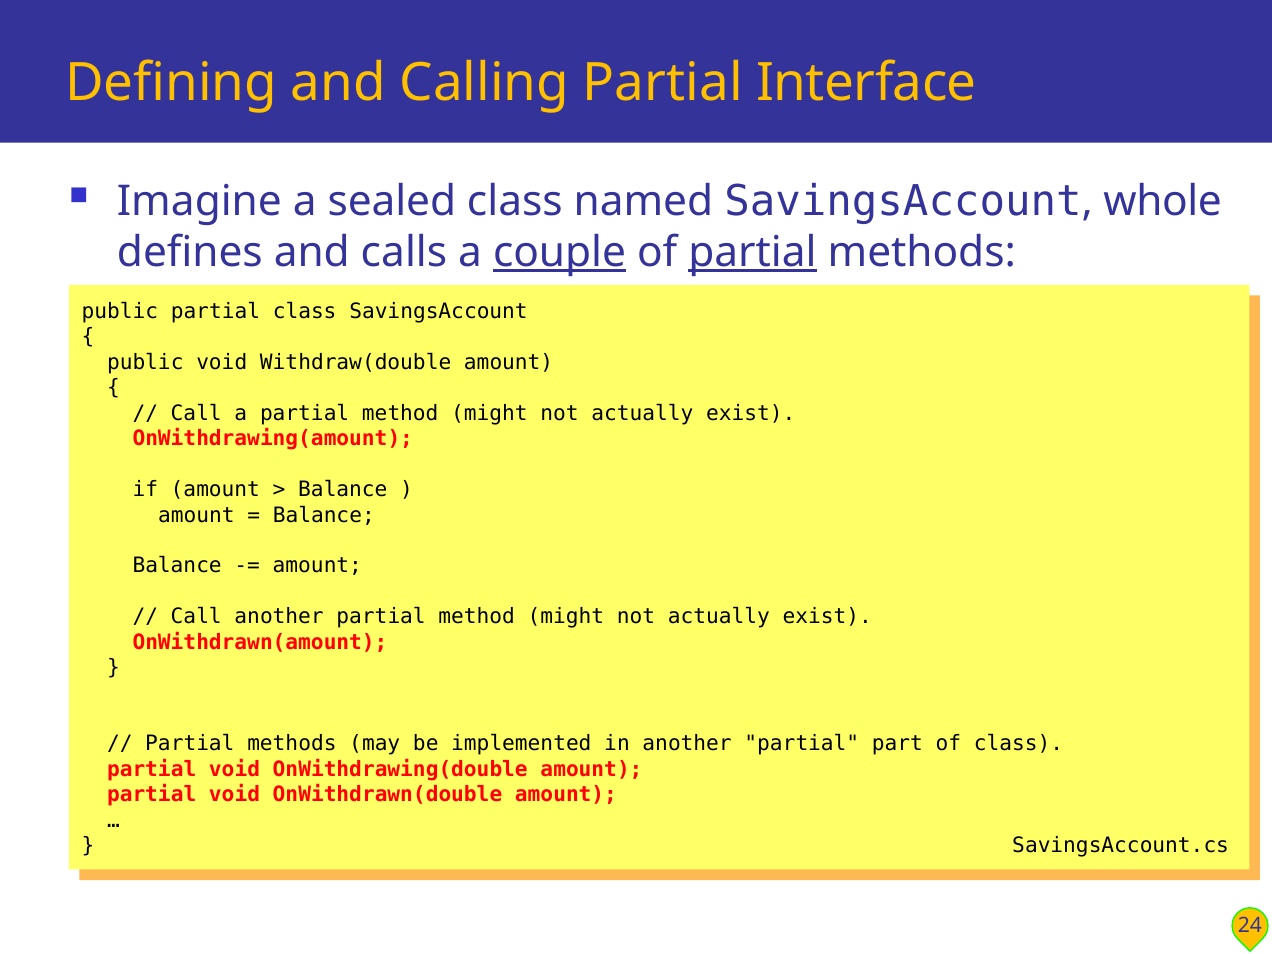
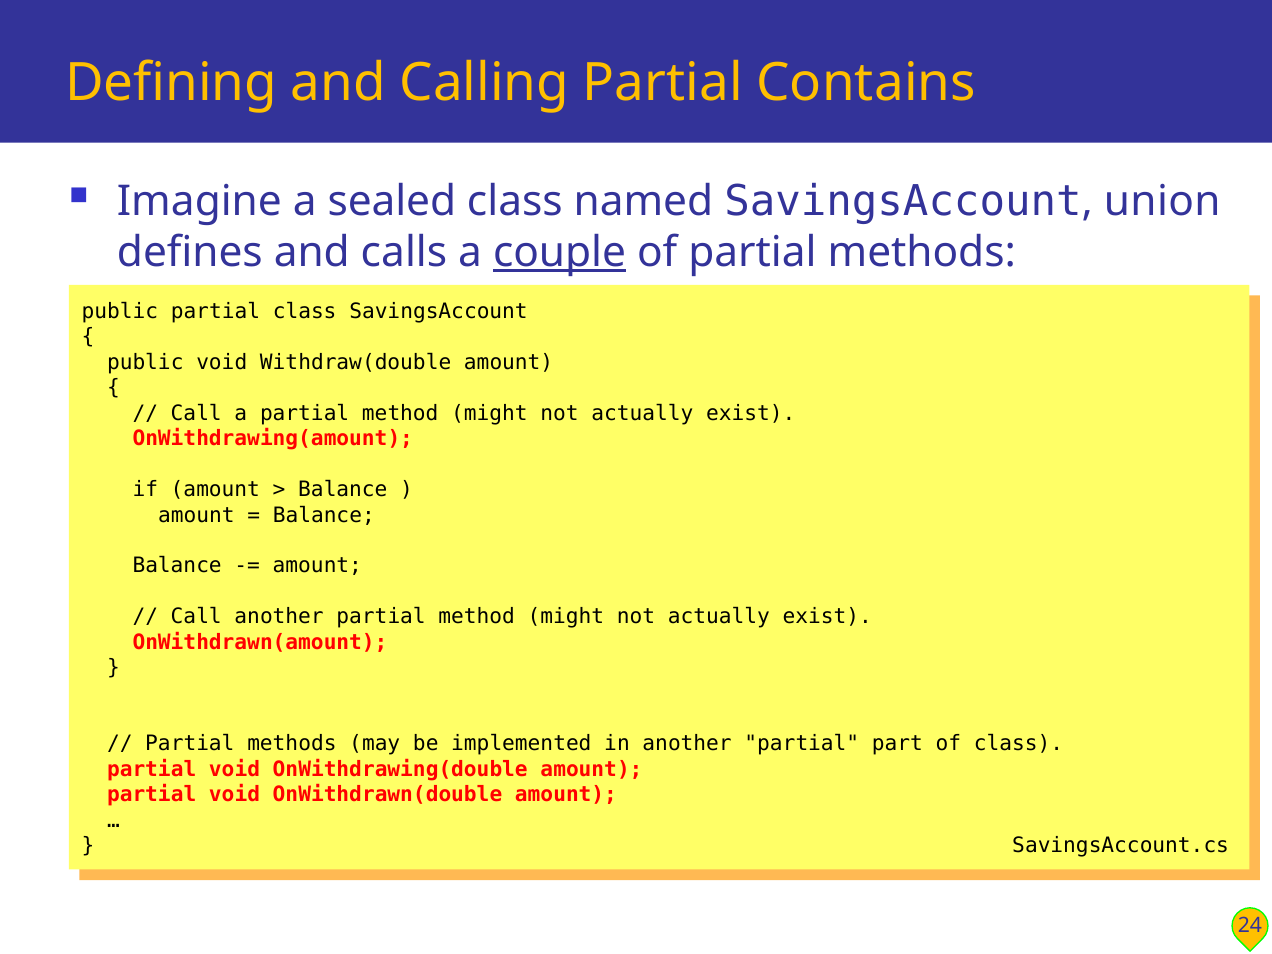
Interface: Interface -> Contains
whole: whole -> union
partial at (752, 252) underline: present -> none
